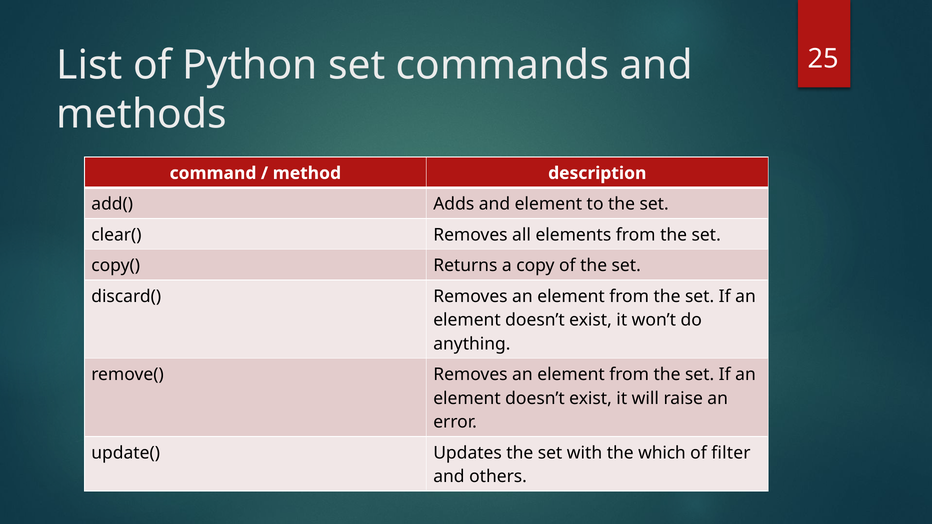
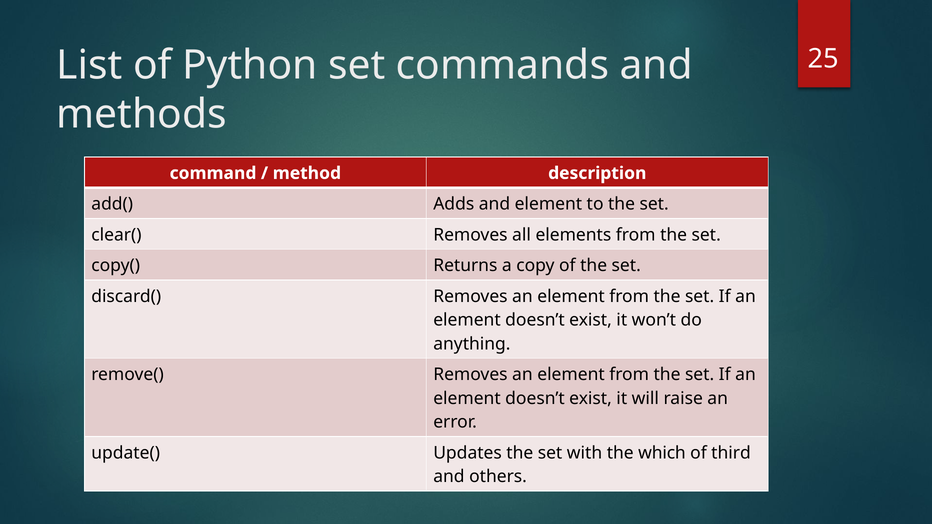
filter: filter -> third
